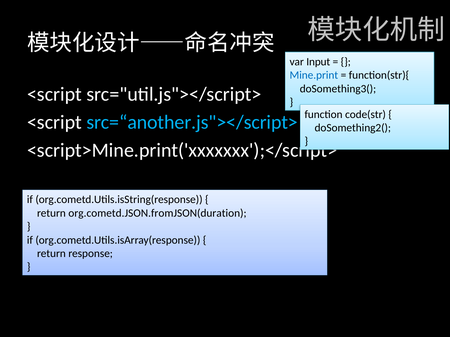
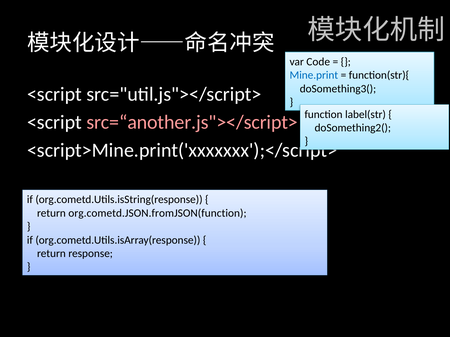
Input: Input -> Code
code(str: code(str -> label(str
src=“another.js"></script> colour: light blue -> pink
org.cometd.JSON.fromJSON(duration: org.cometd.JSON.fromJSON(duration -> org.cometd.JSON.fromJSON(function
